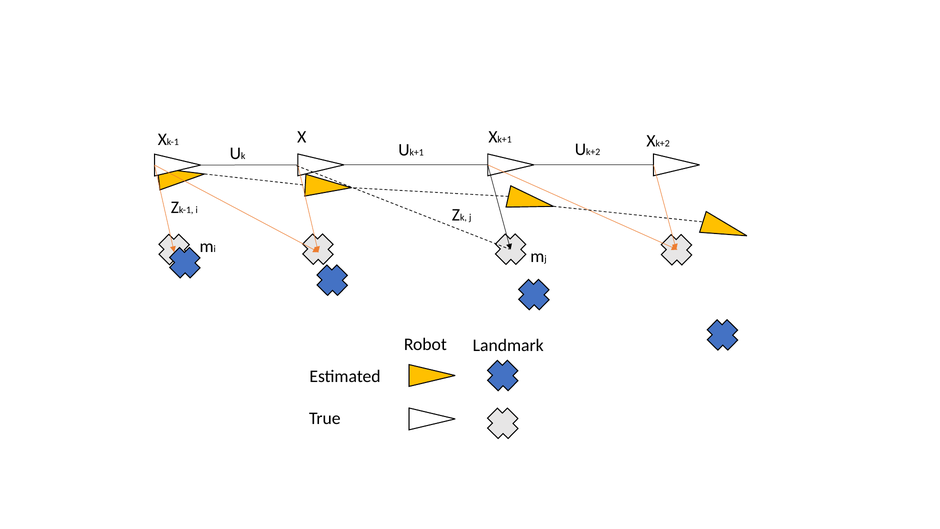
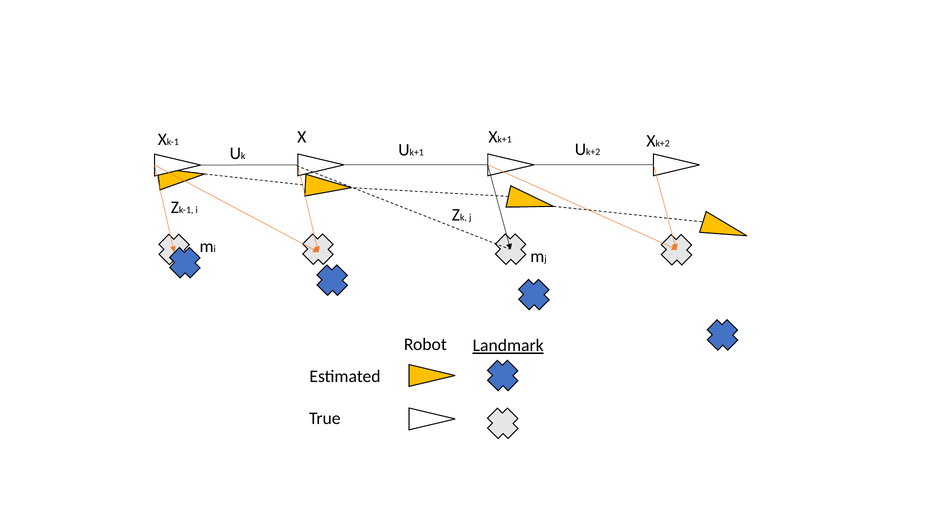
Landmark underline: none -> present
